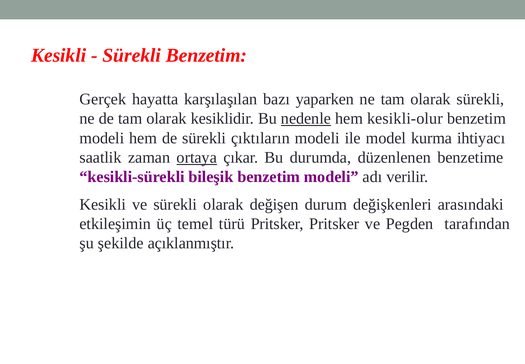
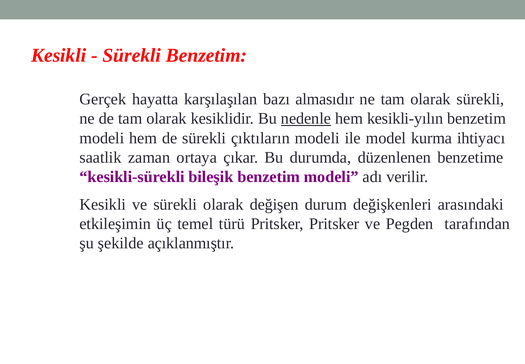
yaparken: yaparken -> almasıdır
kesikli-olur: kesikli-olur -> kesikli-yılın
ortaya underline: present -> none
